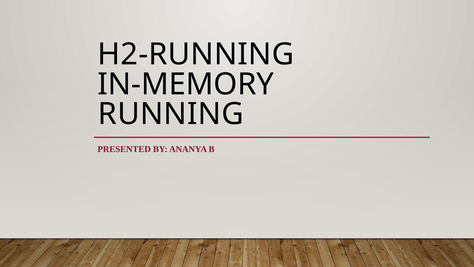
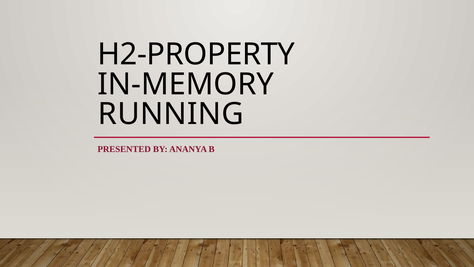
H2-RUNNING: H2-RUNNING -> H2-PROPERTY
